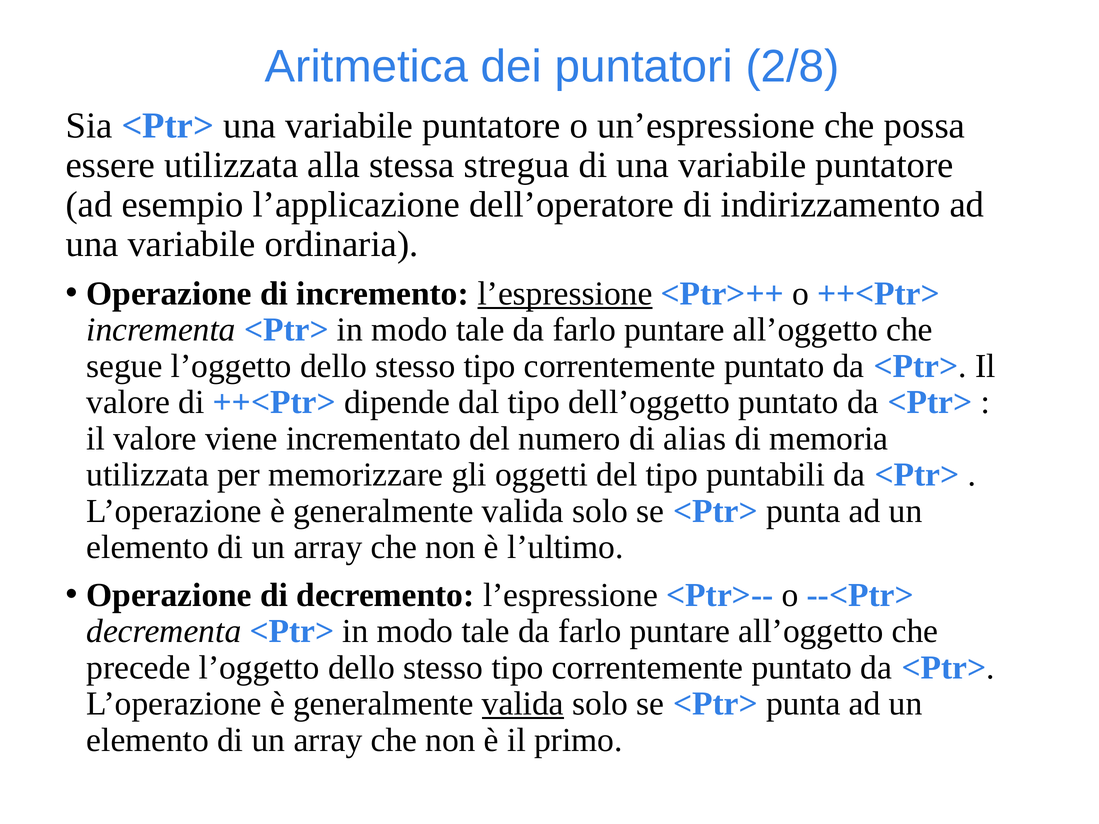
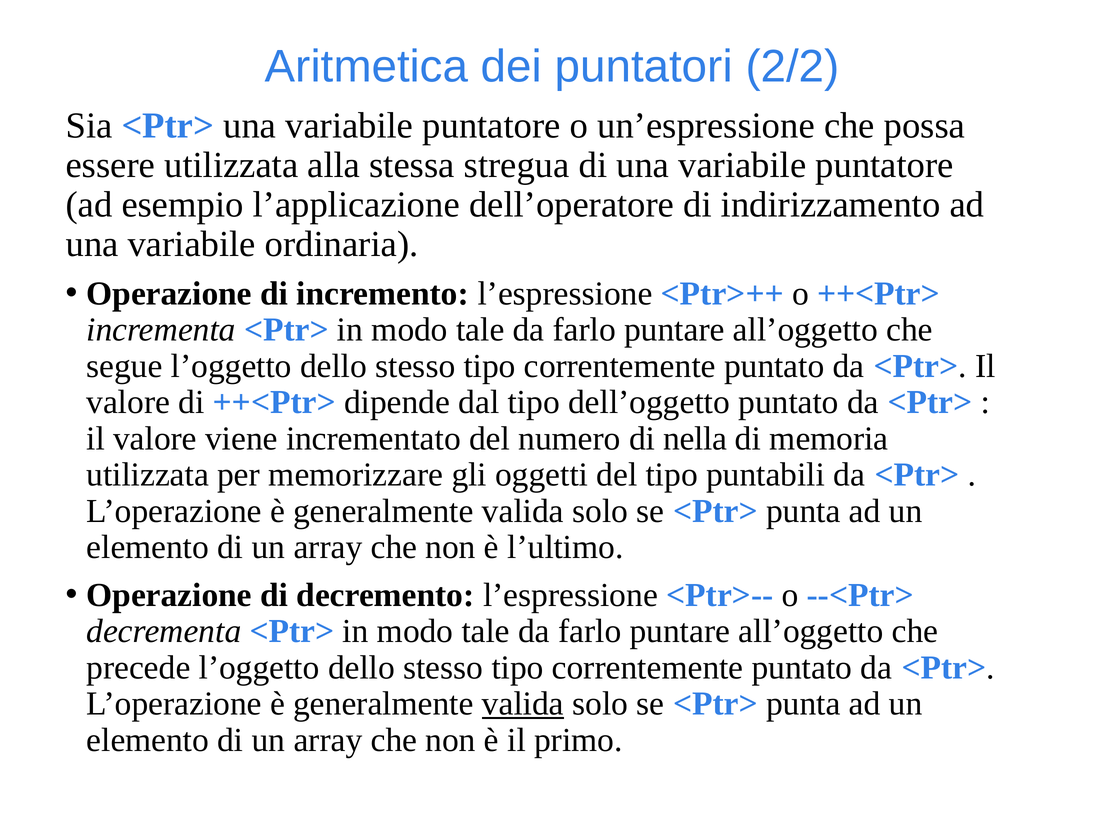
2/8: 2/8 -> 2/2
l’espressione at (565, 294) underline: present -> none
alias: alias -> nella
